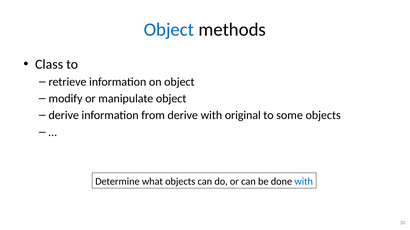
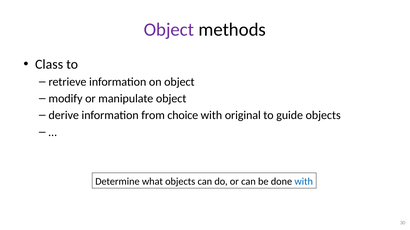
Object at (169, 30) colour: blue -> purple
from derive: derive -> choice
some: some -> guide
